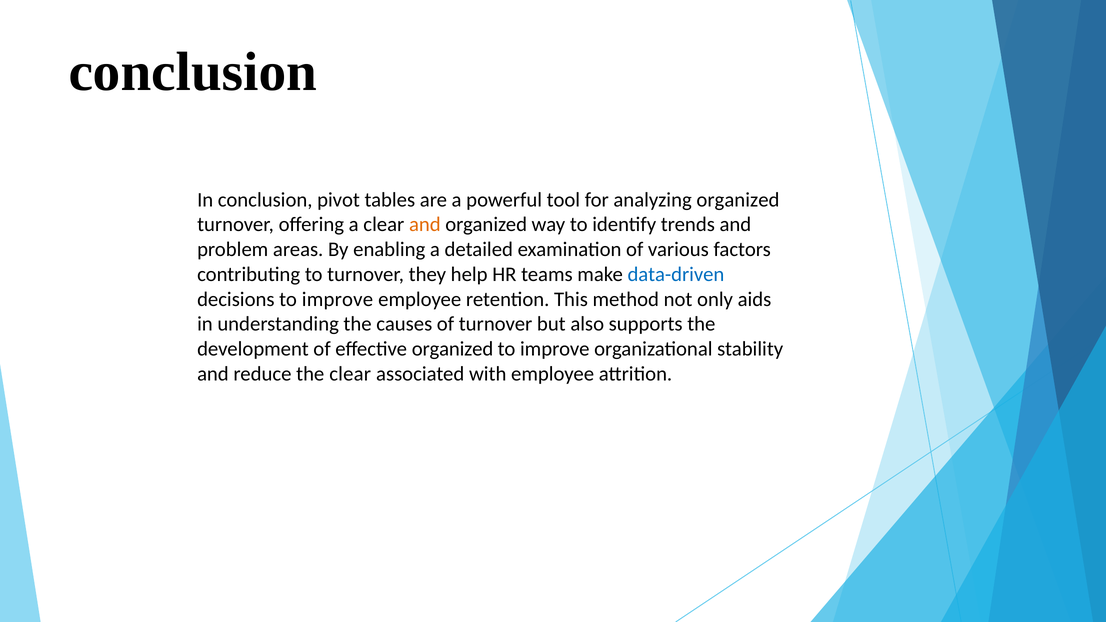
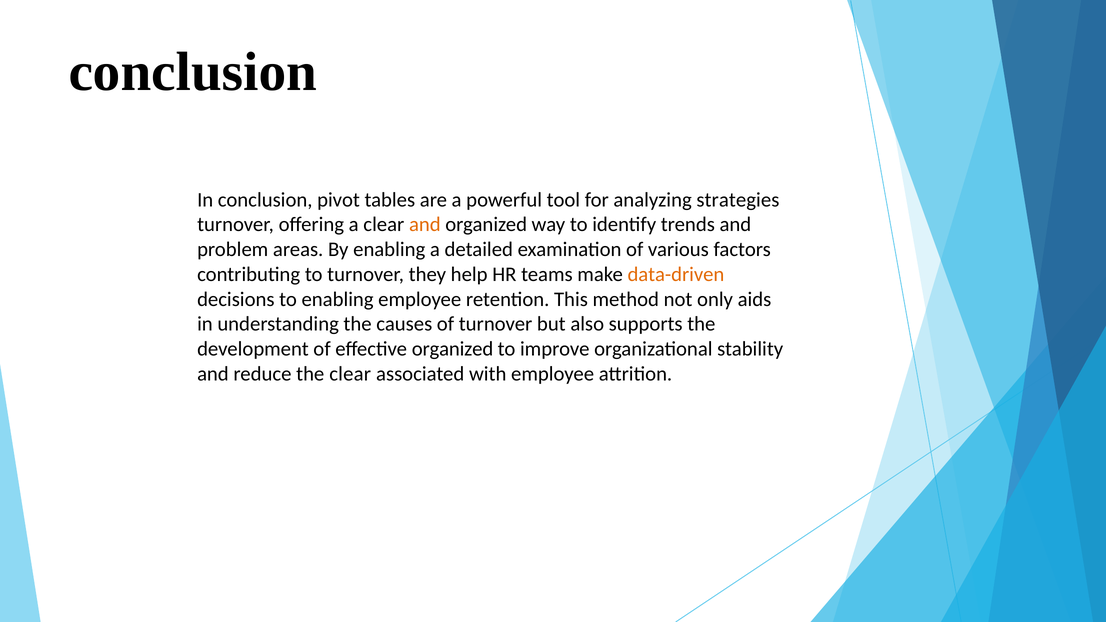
analyzing organized: organized -> strategies
data-driven colour: blue -> orange
decisions to improve: improve -> enabling
